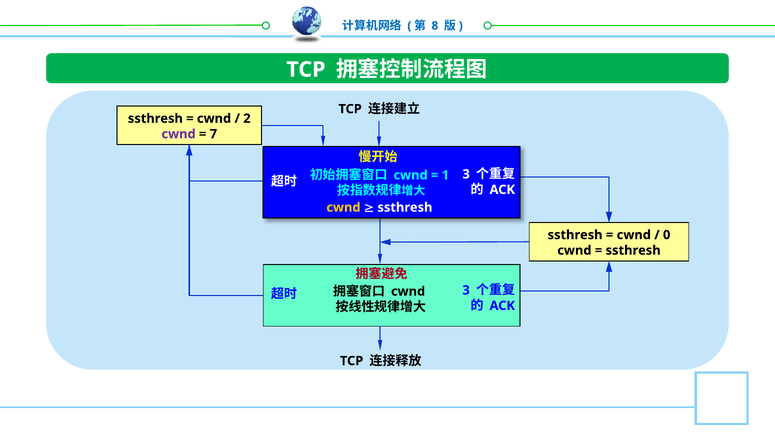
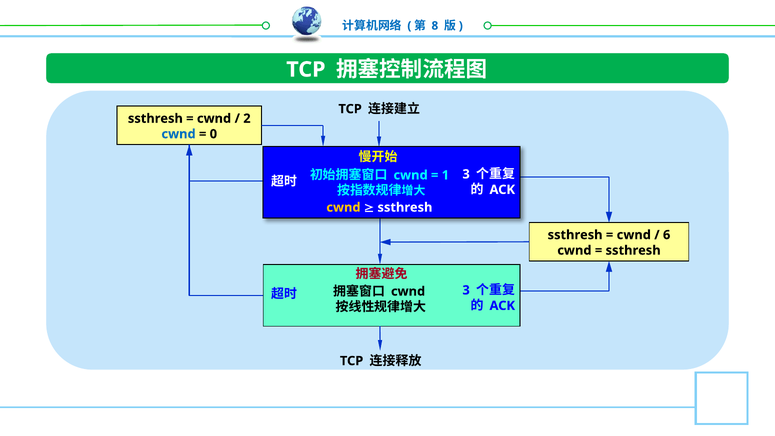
cwnd at (179, 134) colour: purple -> blue
7: 7 -> 0
0: 0 -> 6
